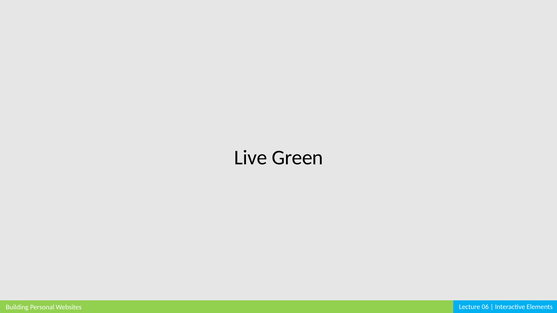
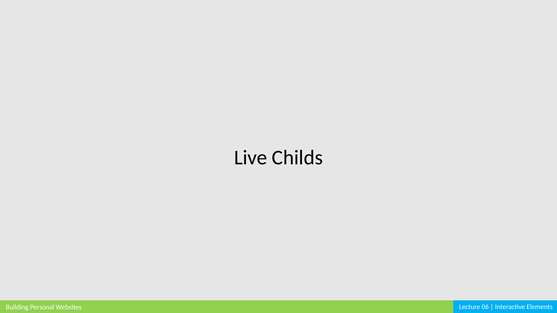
Green: Green -> Childs
